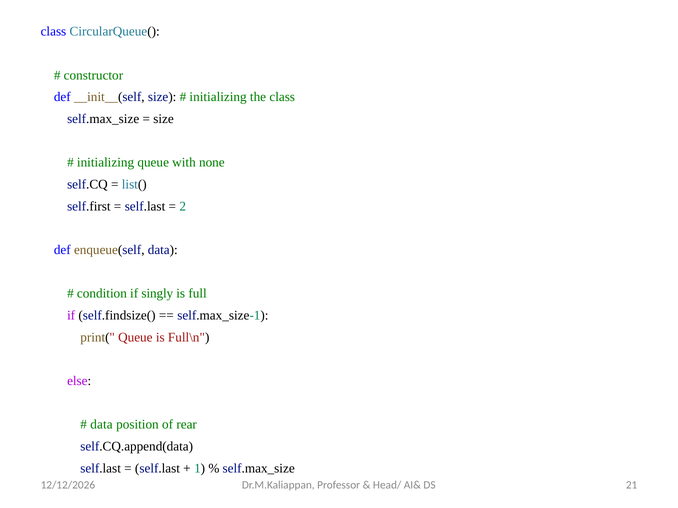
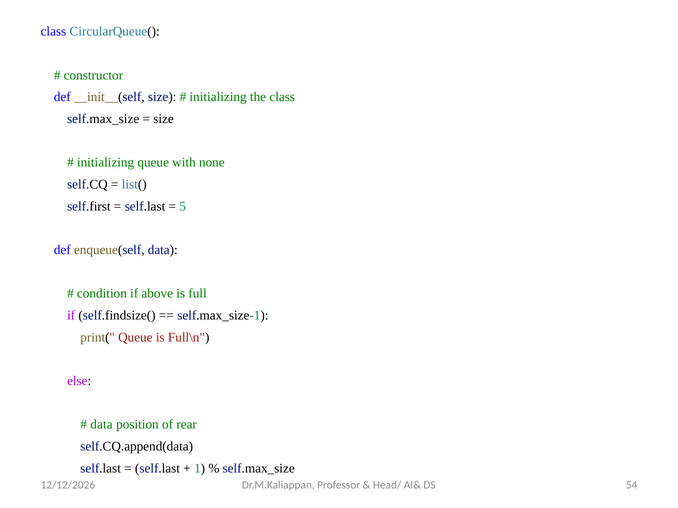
2: 2 -> 5
singly: singly -> above
21: 21 -> 54
